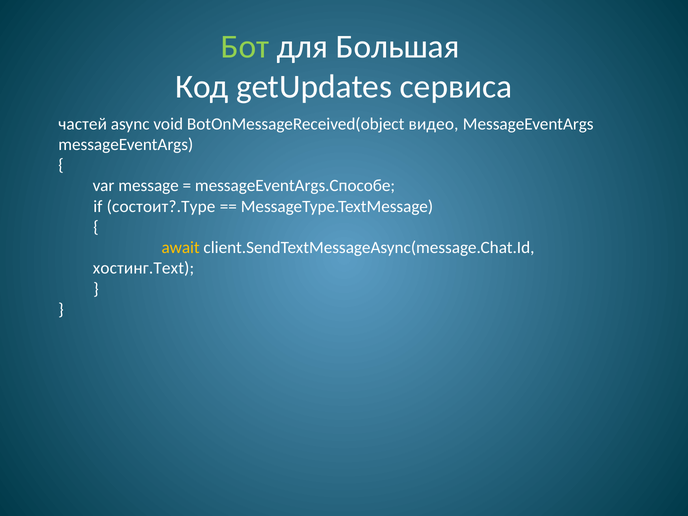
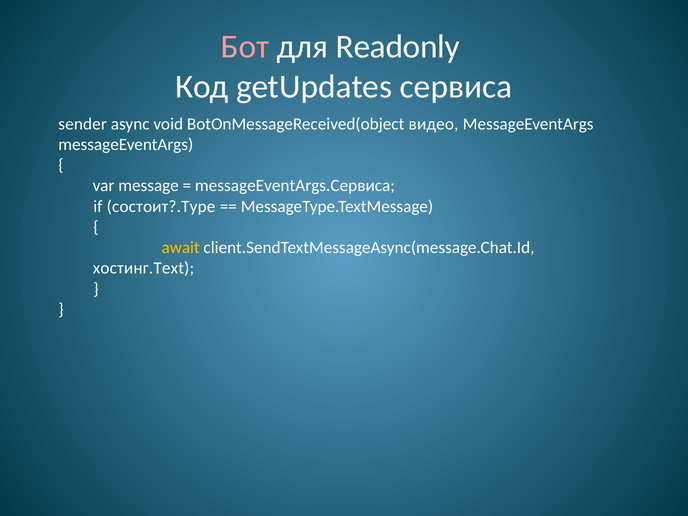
Бот colour: light green -> pink
Большая: Большая -> Readonly
частей: частей -> sender
messageEventArgs.Способе: messageEventArgs.Способе -> messageEventArgs.Сервиса
